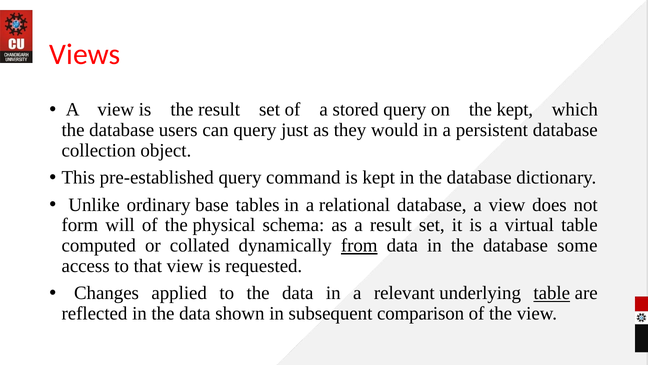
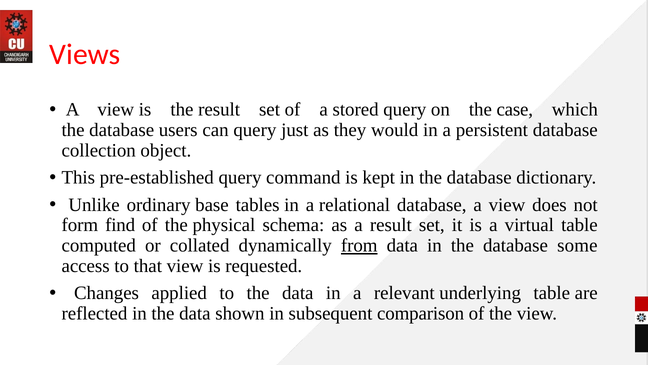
the kept: kept -> case
will: will -> find
table at (552, 293) underline: present -> none
